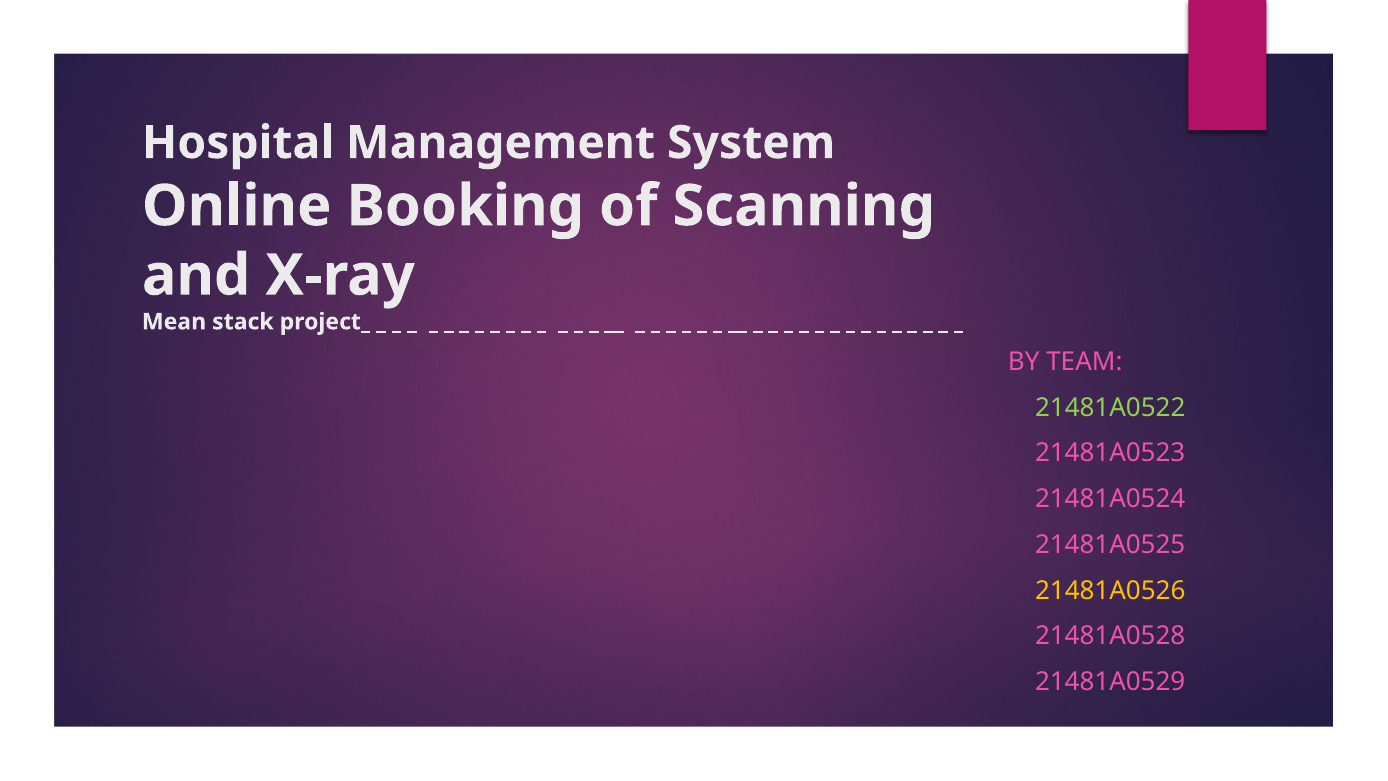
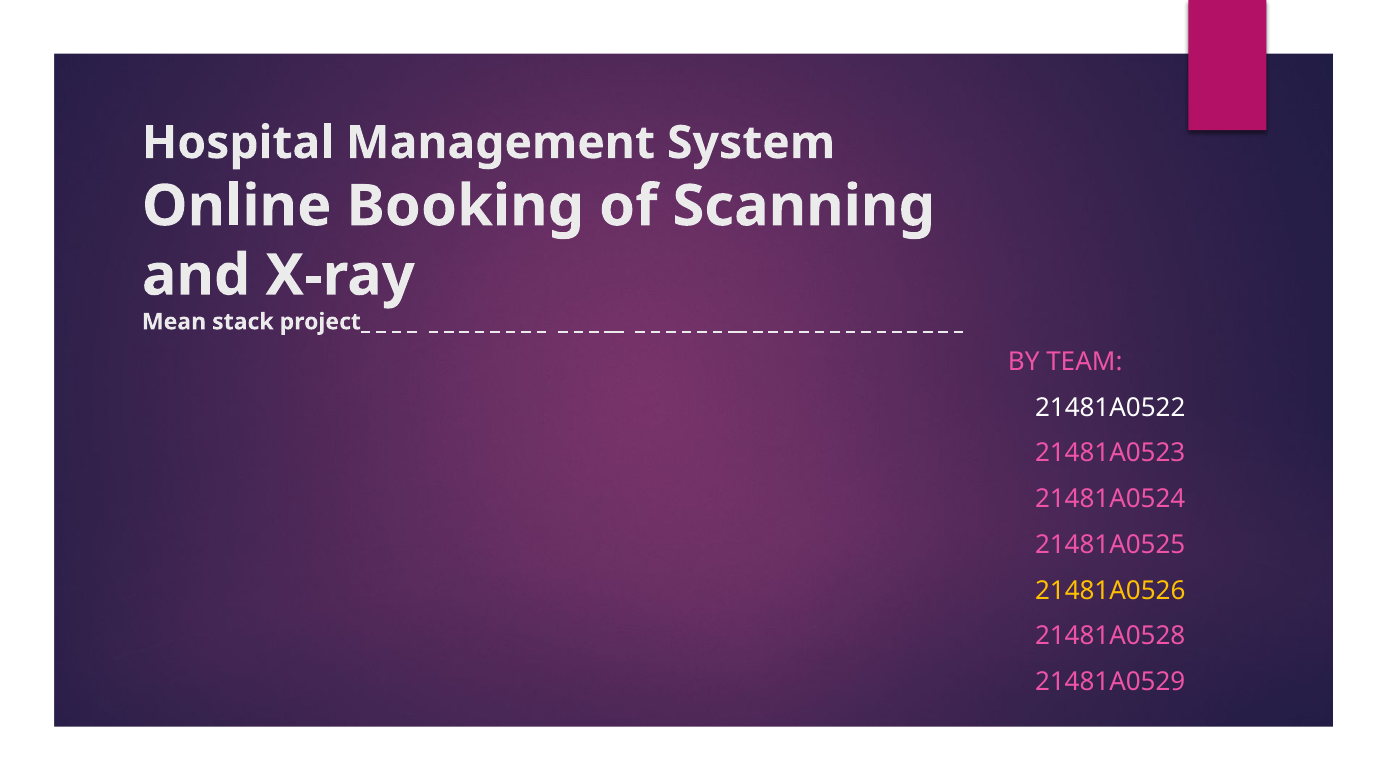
21481A0522 colour: light green -> white
